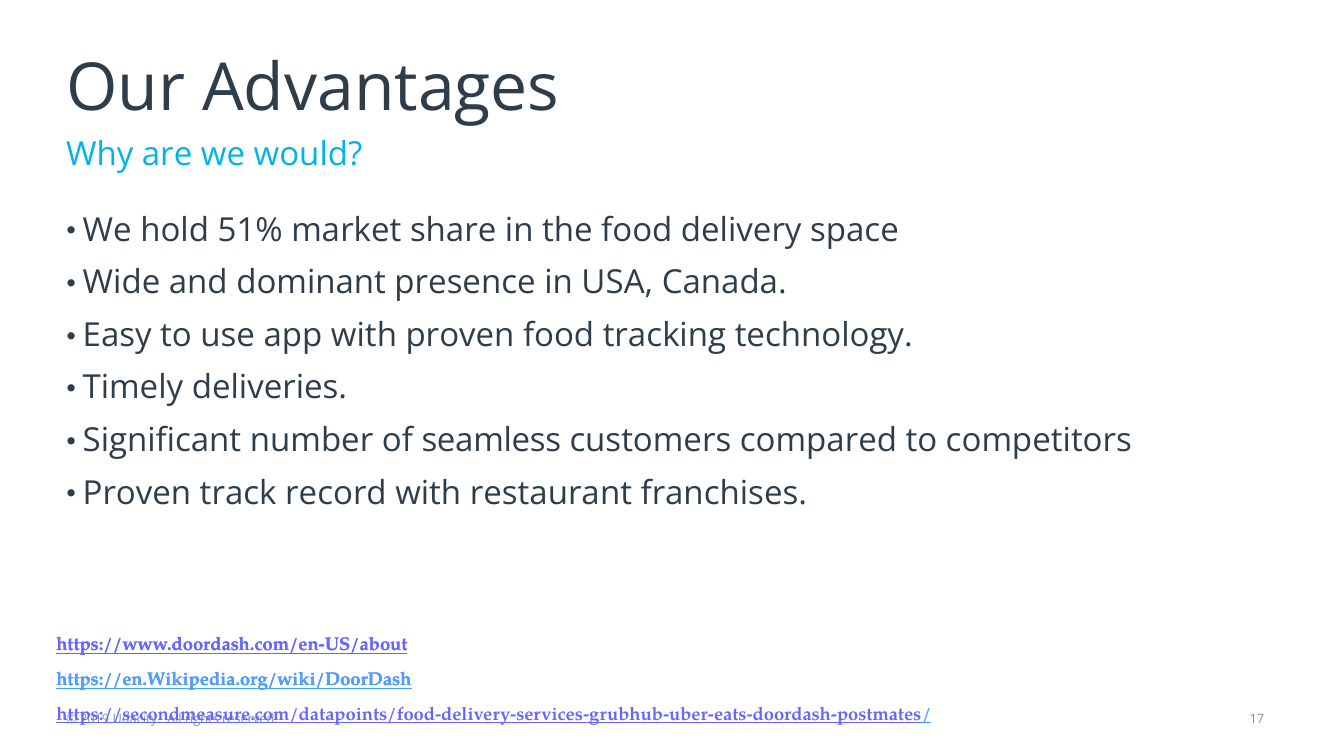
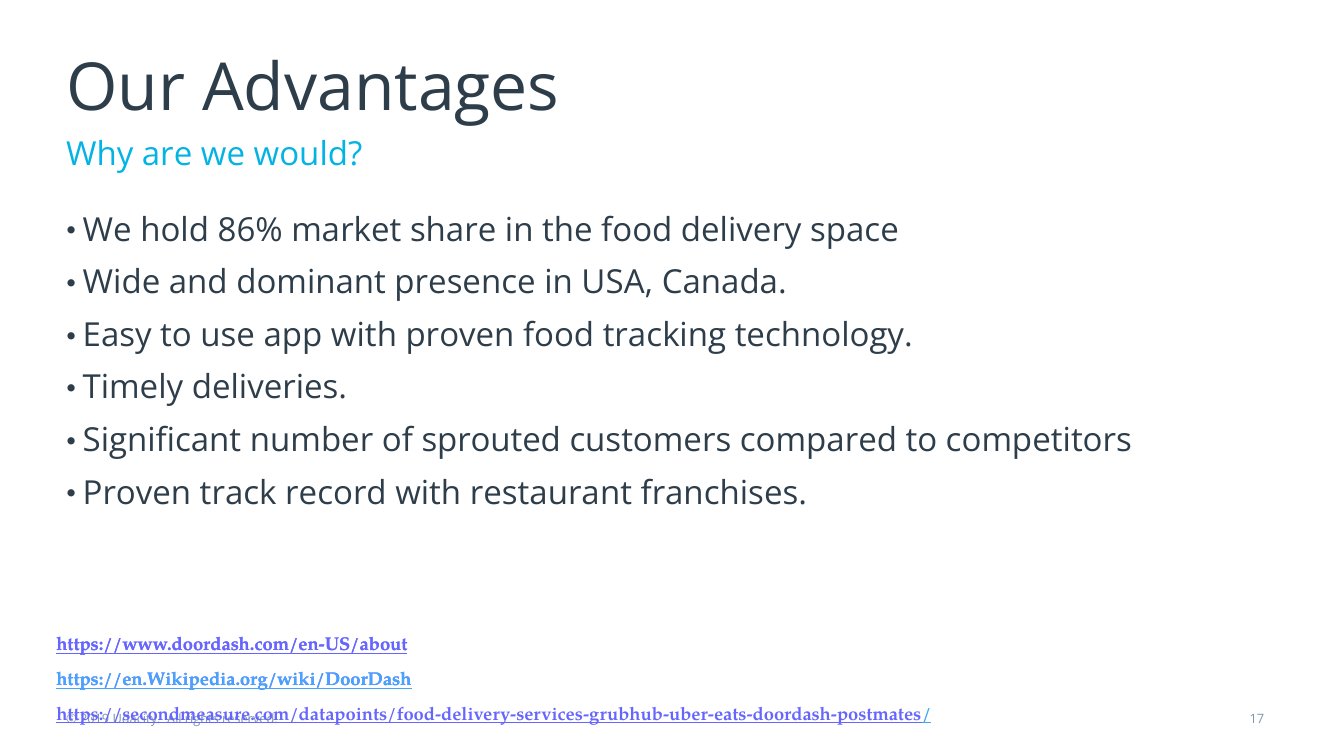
51%: 51% -> 86%
seamless: seamless -> sprouted
